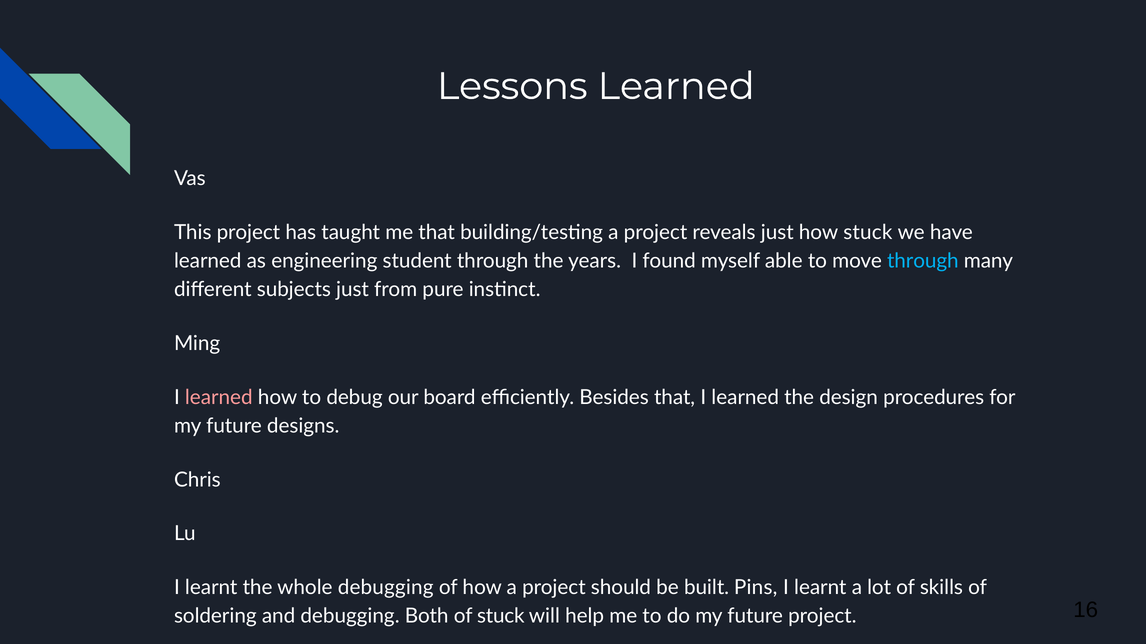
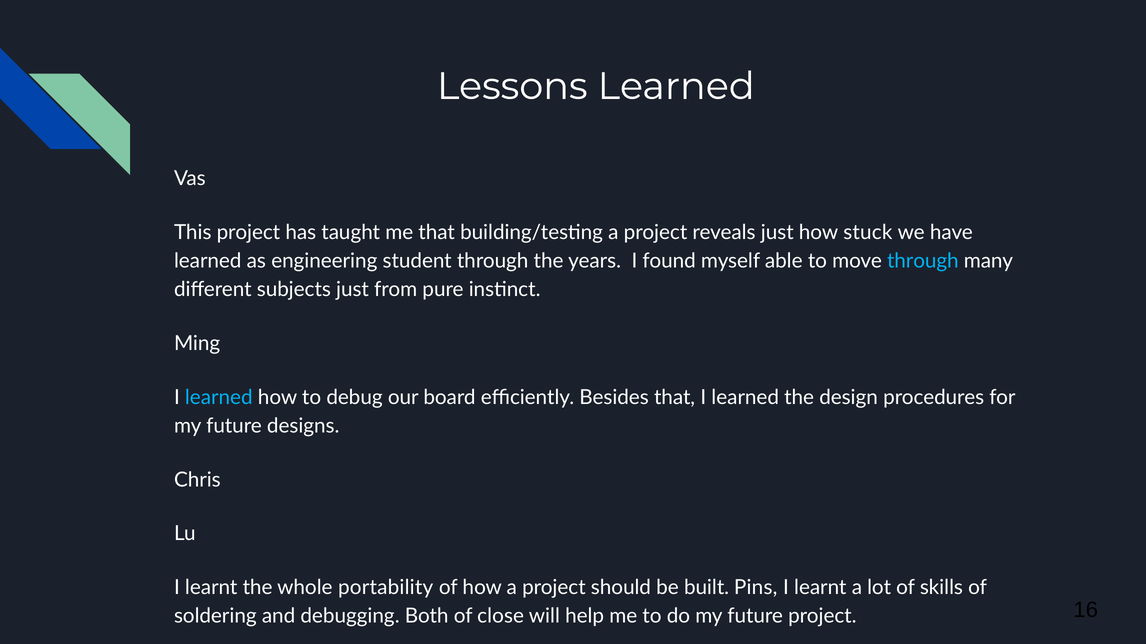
learned at (219, 398) colour: pink -> light blue
whole debugging: debugging -> portability
of stuck: stuck -> close
